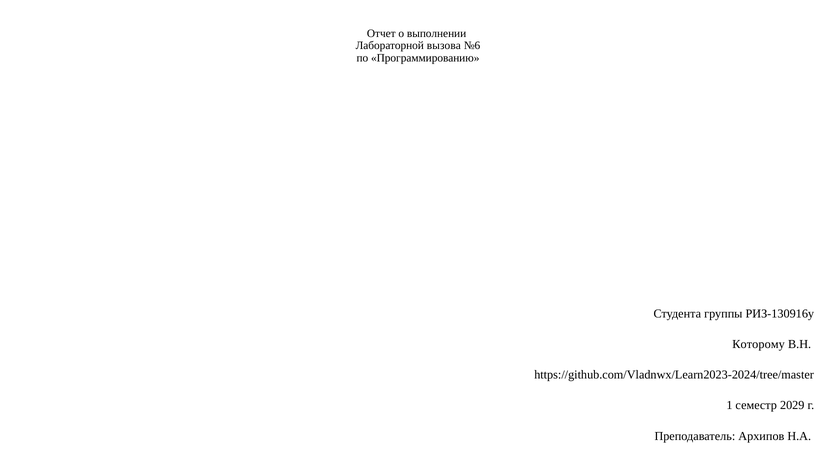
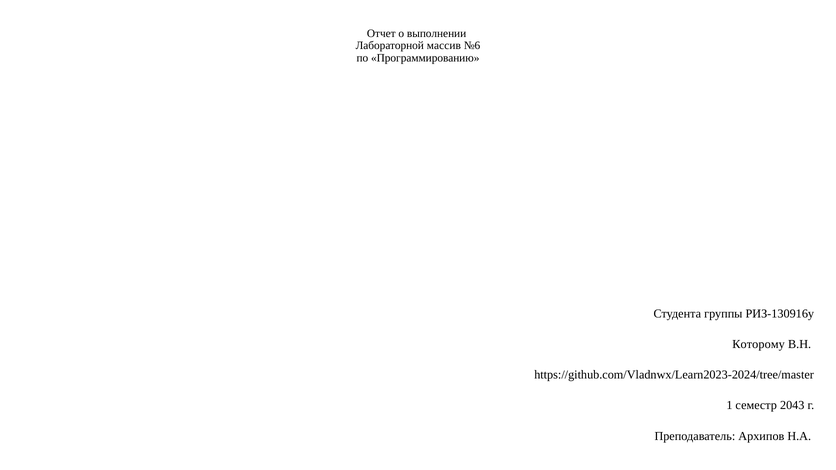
вызова: вызова -> массив
2029: 2029 -> 2043
